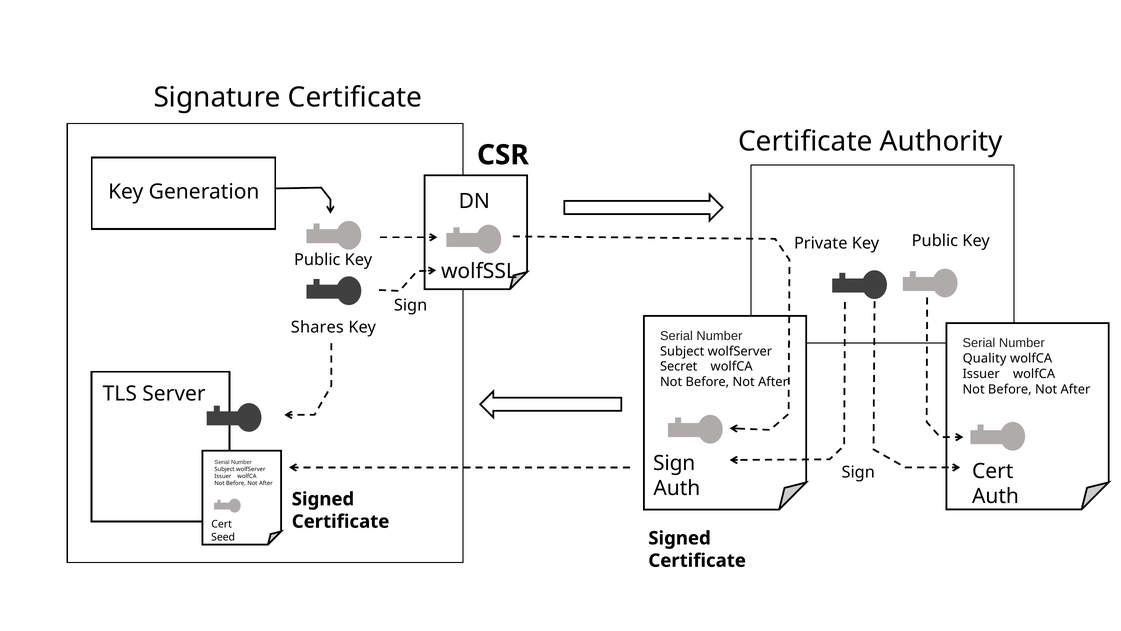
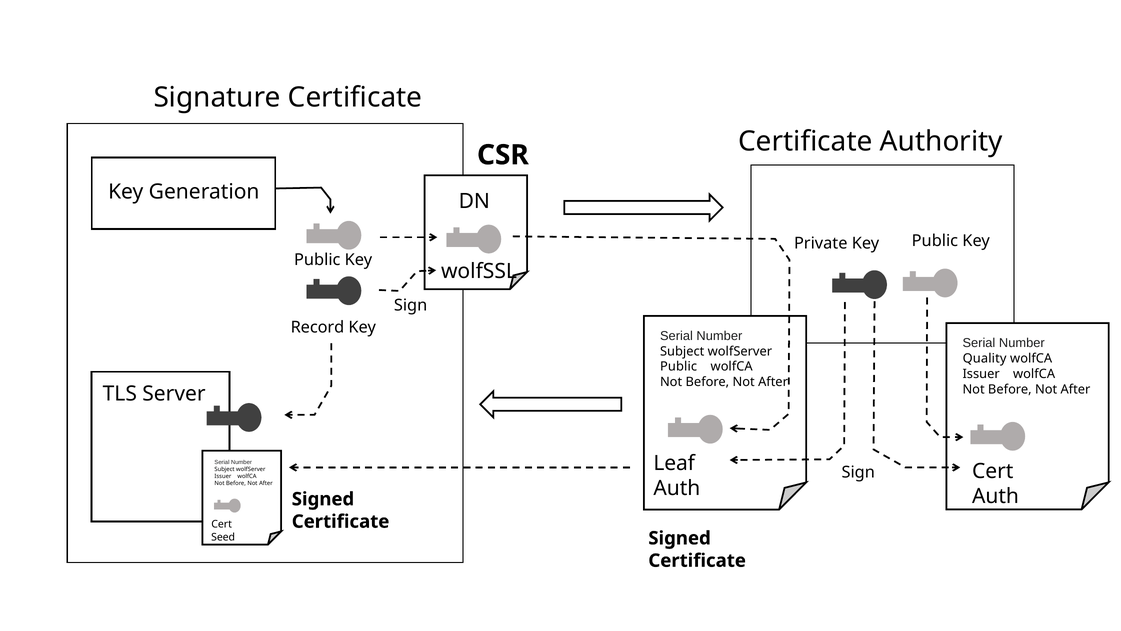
Shares: Shares -> Record
Secret at (679, 366): Secret -> Public
Sign at (674, 463): Sign -> Leaf
